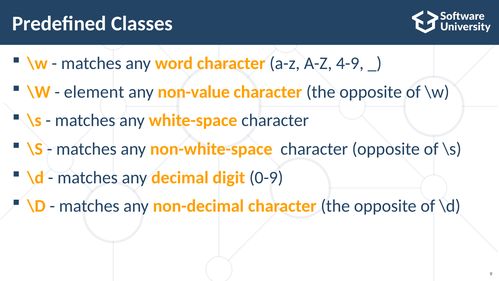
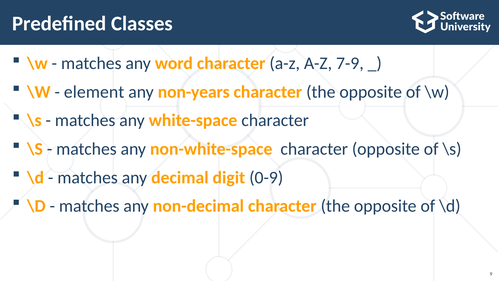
4-9: 4-9 -> 7-9
non-value: non-value -> non-years
